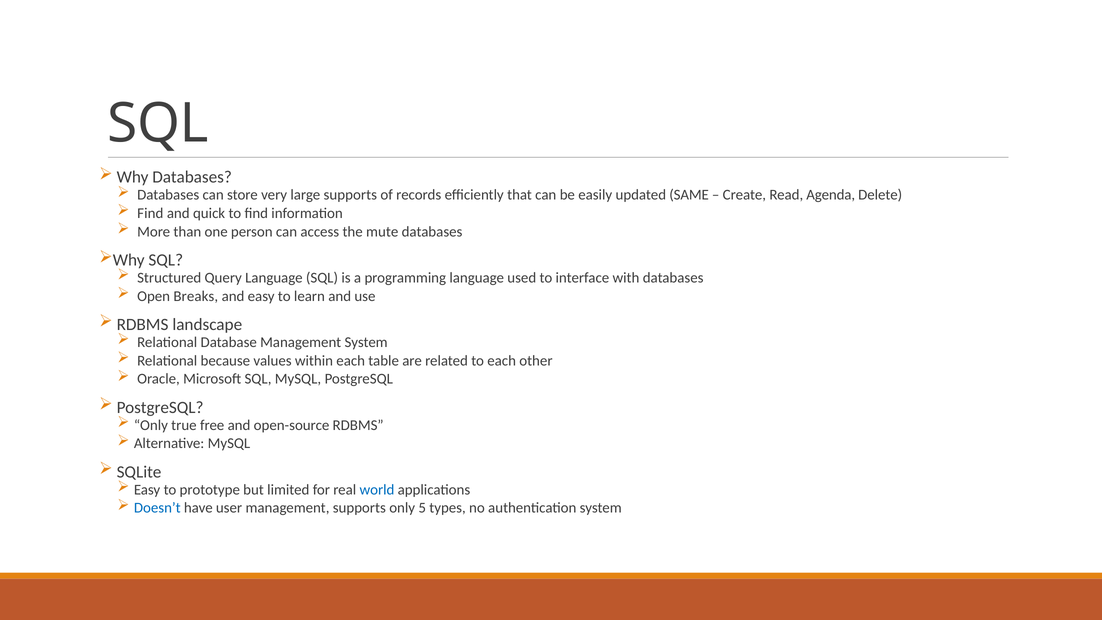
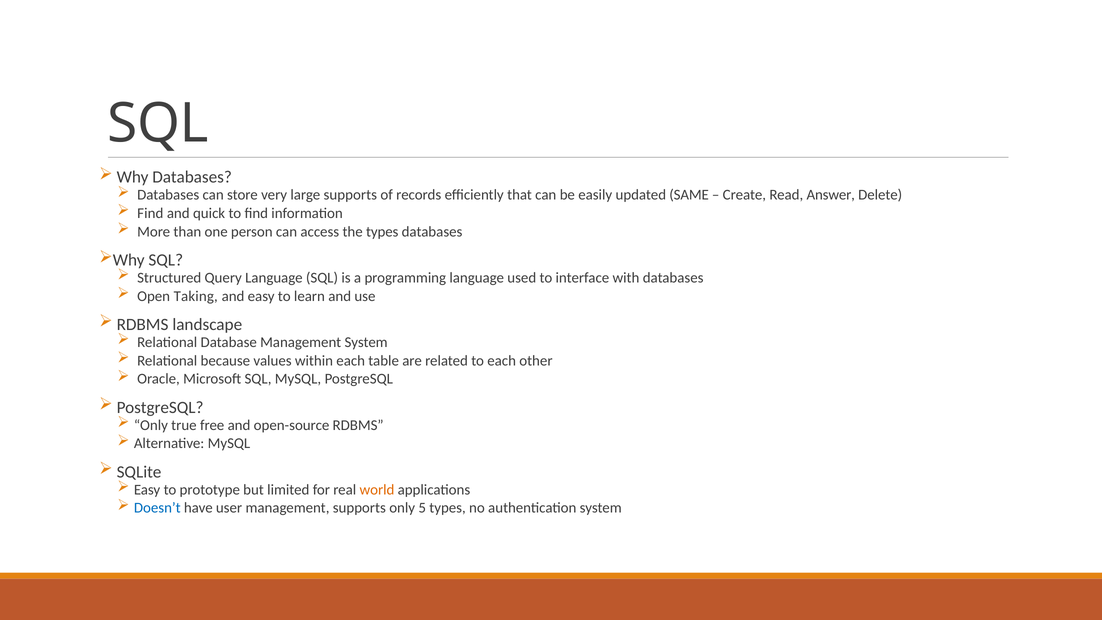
Agenda: Agenda -> Answer
the mute: mute -> types
Breaks: Breaks -> Taking
world colour: blue -> orange
